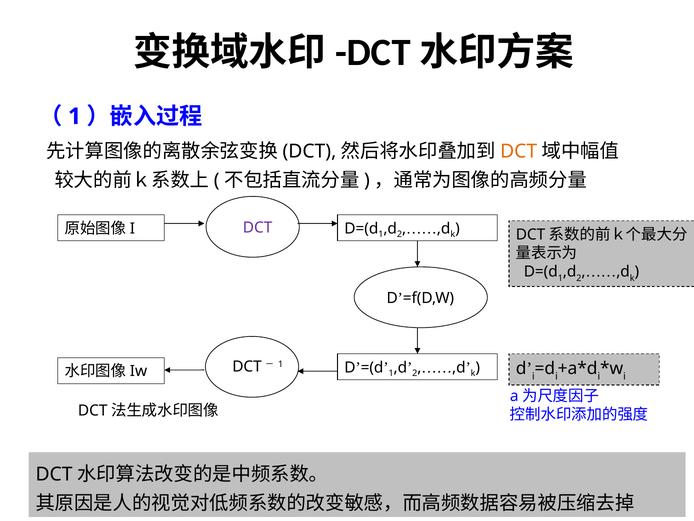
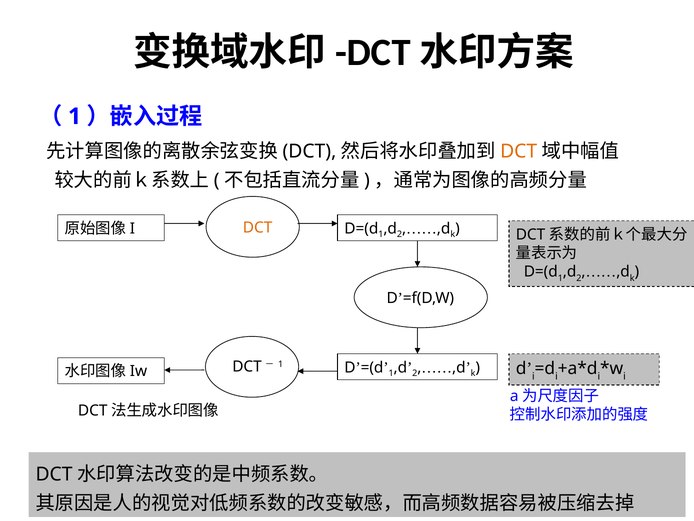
DCT at (258, 227) colour: purple -> orange
